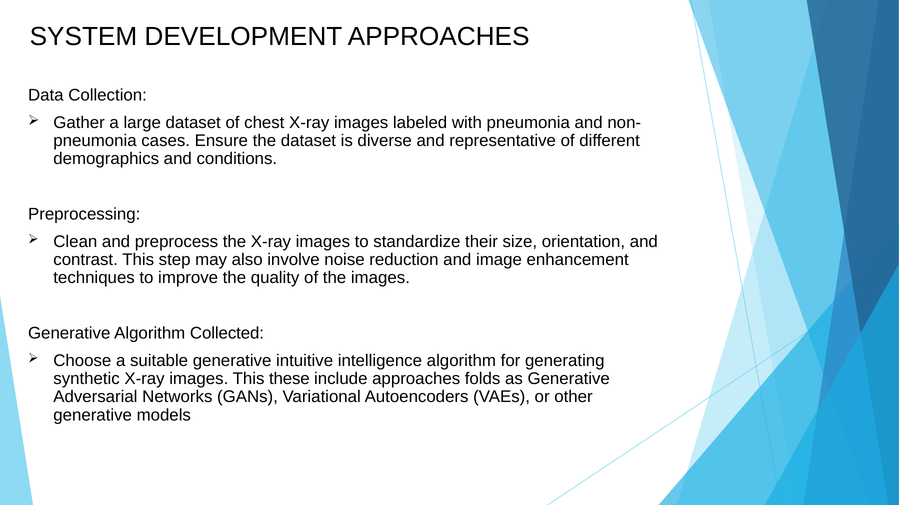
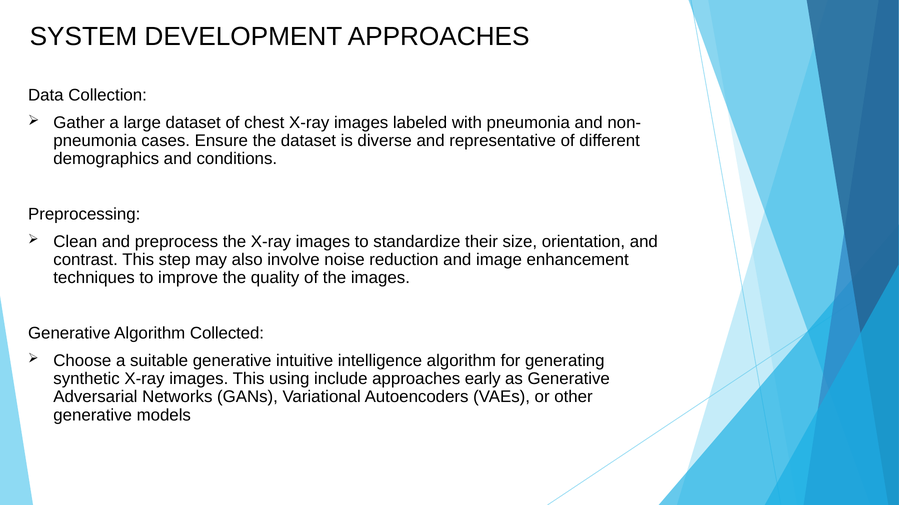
these: these -> using
folds: folds -> early
